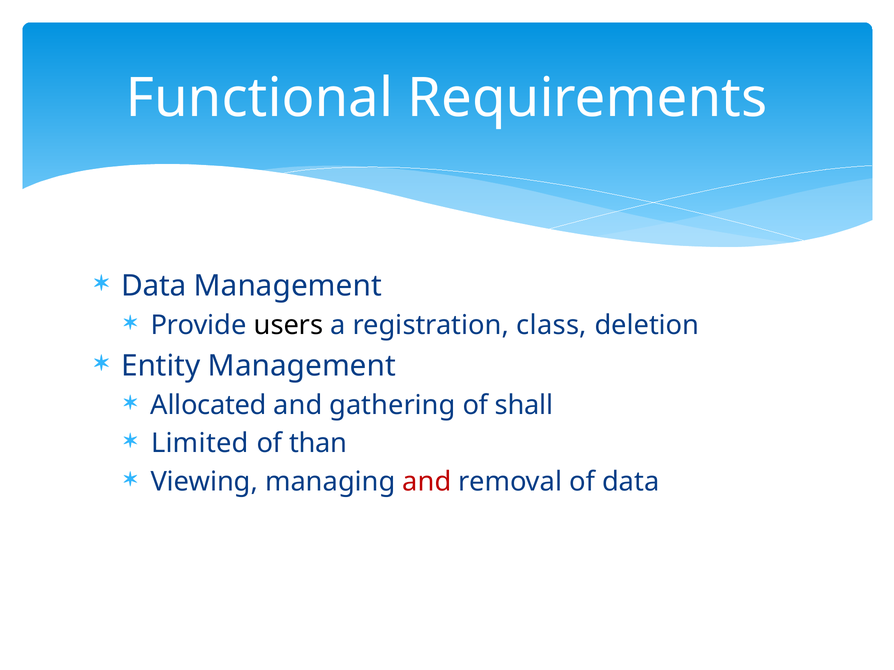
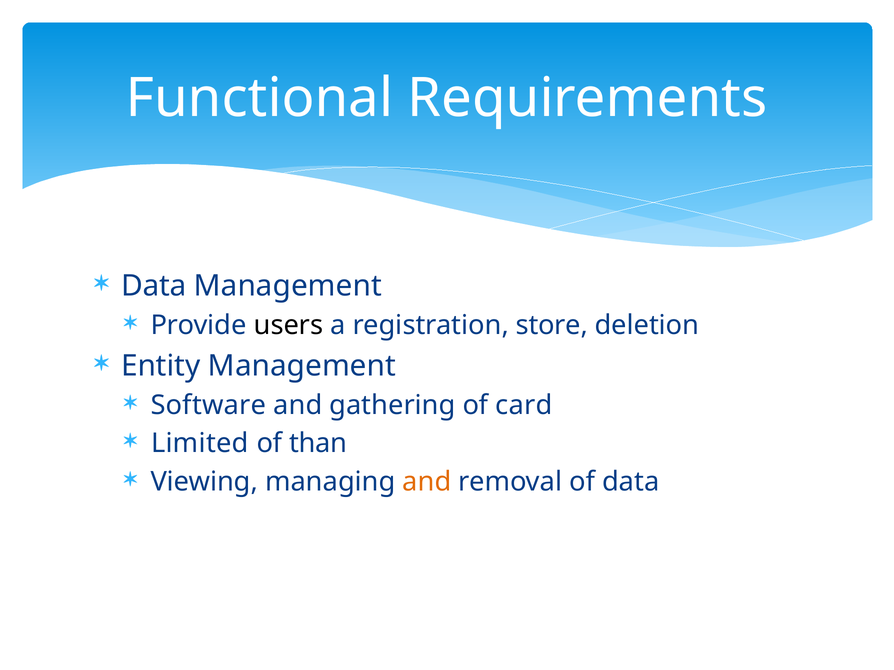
class: class -> store
Allocated: Allocated -> Software
shall: shall -> card
and at (427, 482) colour: red -> orange
